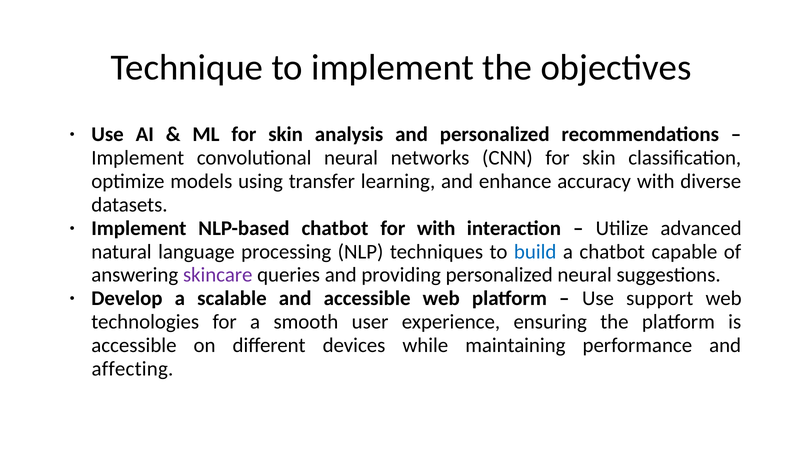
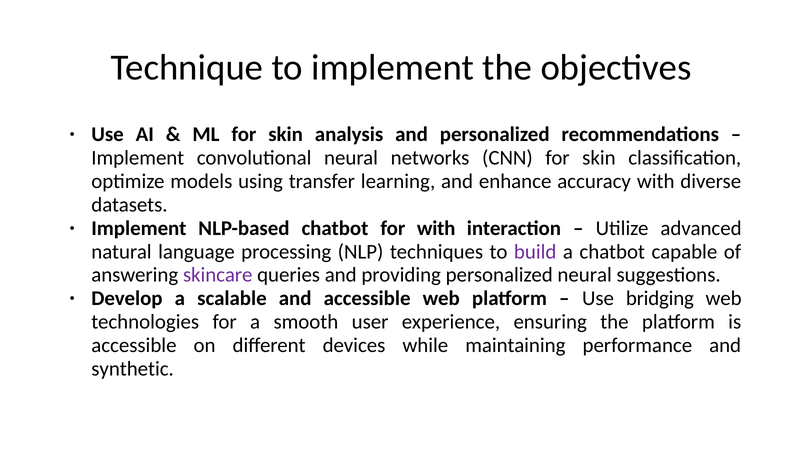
build colour: blue -> purple
support: support -> bridging
affecting: affecting -> synthetic
